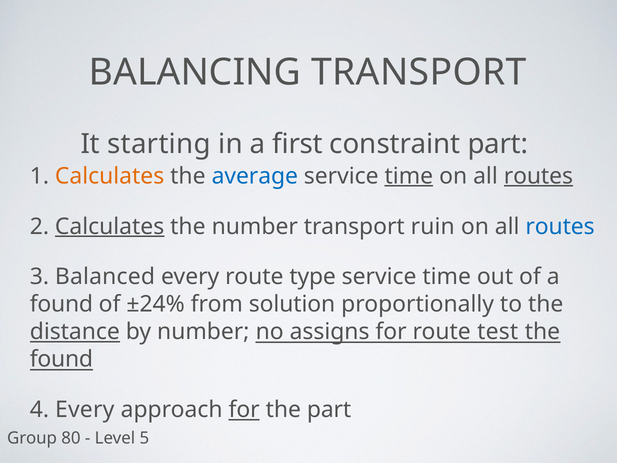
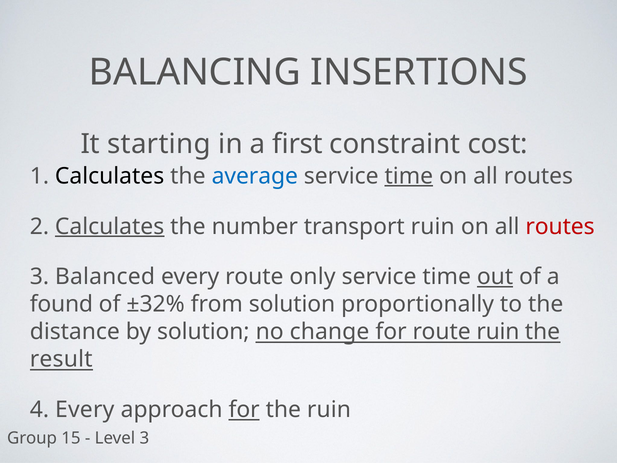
BALANCING TRANSPORT: TRANSPORT -> INSERTIONS
constraint part: part -> cost
Calculates at (110, 176) colour: orange -> black
routes at (538, 176) underline: present -> none
routes at (560, 226) colour: blue -> red
type: type -> only
out underline: none -> present
±24%: ±24% -> ±32%
distance underline: present -> none
by number: number -> solution
assigns: assigns -> change
route test: test -> ruin
found at (61, 359): found -> result
the part: part -> ruin
80: 80 -> 15
Level 5: 5 -> 3
